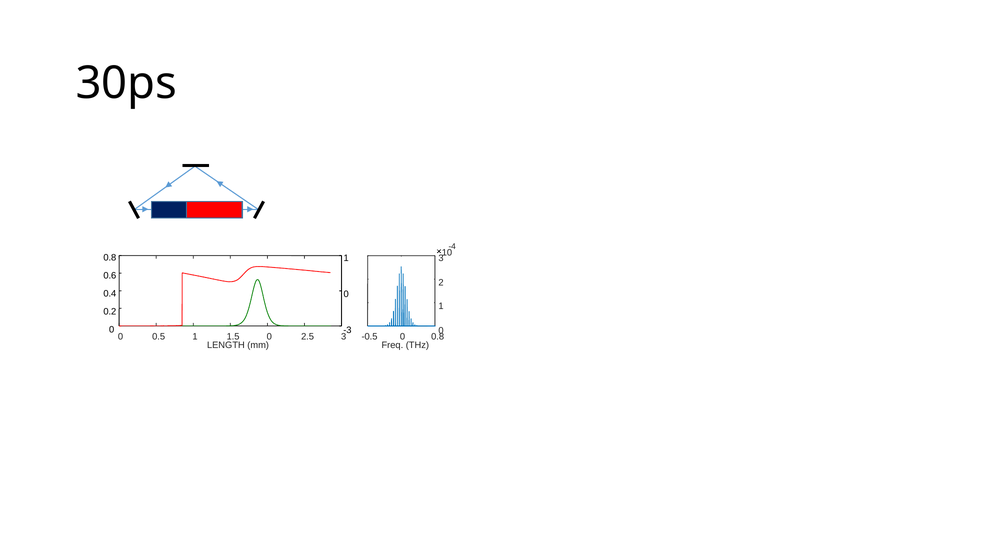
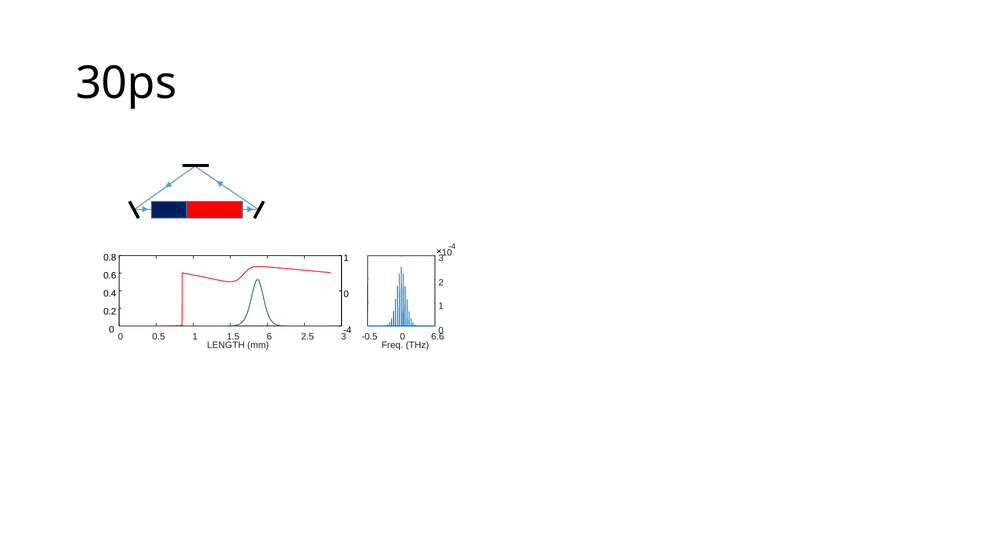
-3 at (347, 330): -3 -> -4
1.5 0: 0 -> 6
0 0.8: 0.8 -> 6.6
